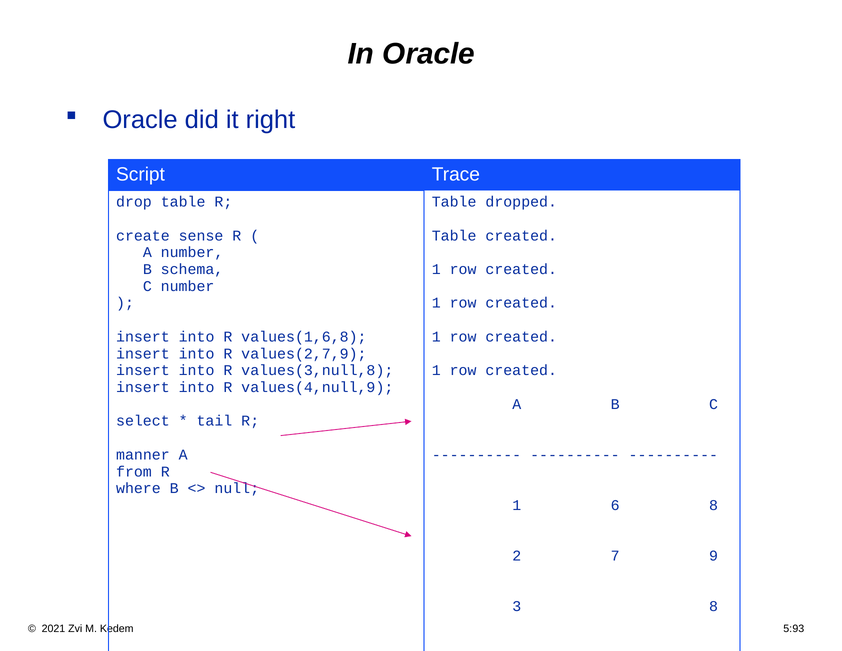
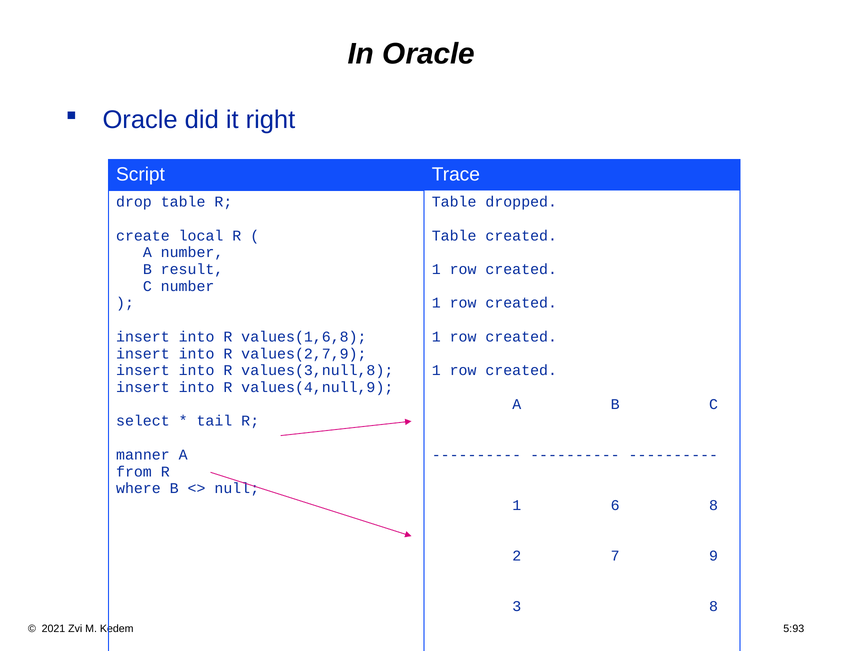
sense: sense -> local
schema: schema -> result
